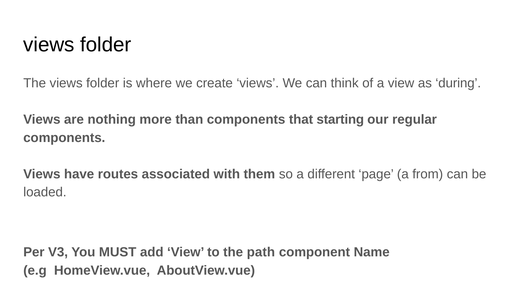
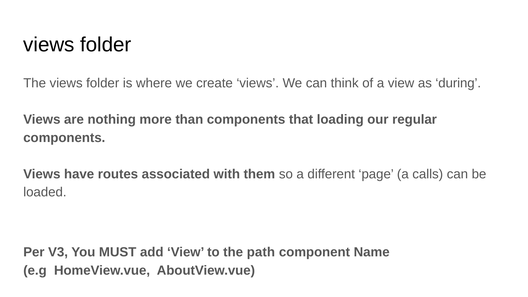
starting: starting -> loading
from: from -> calls
